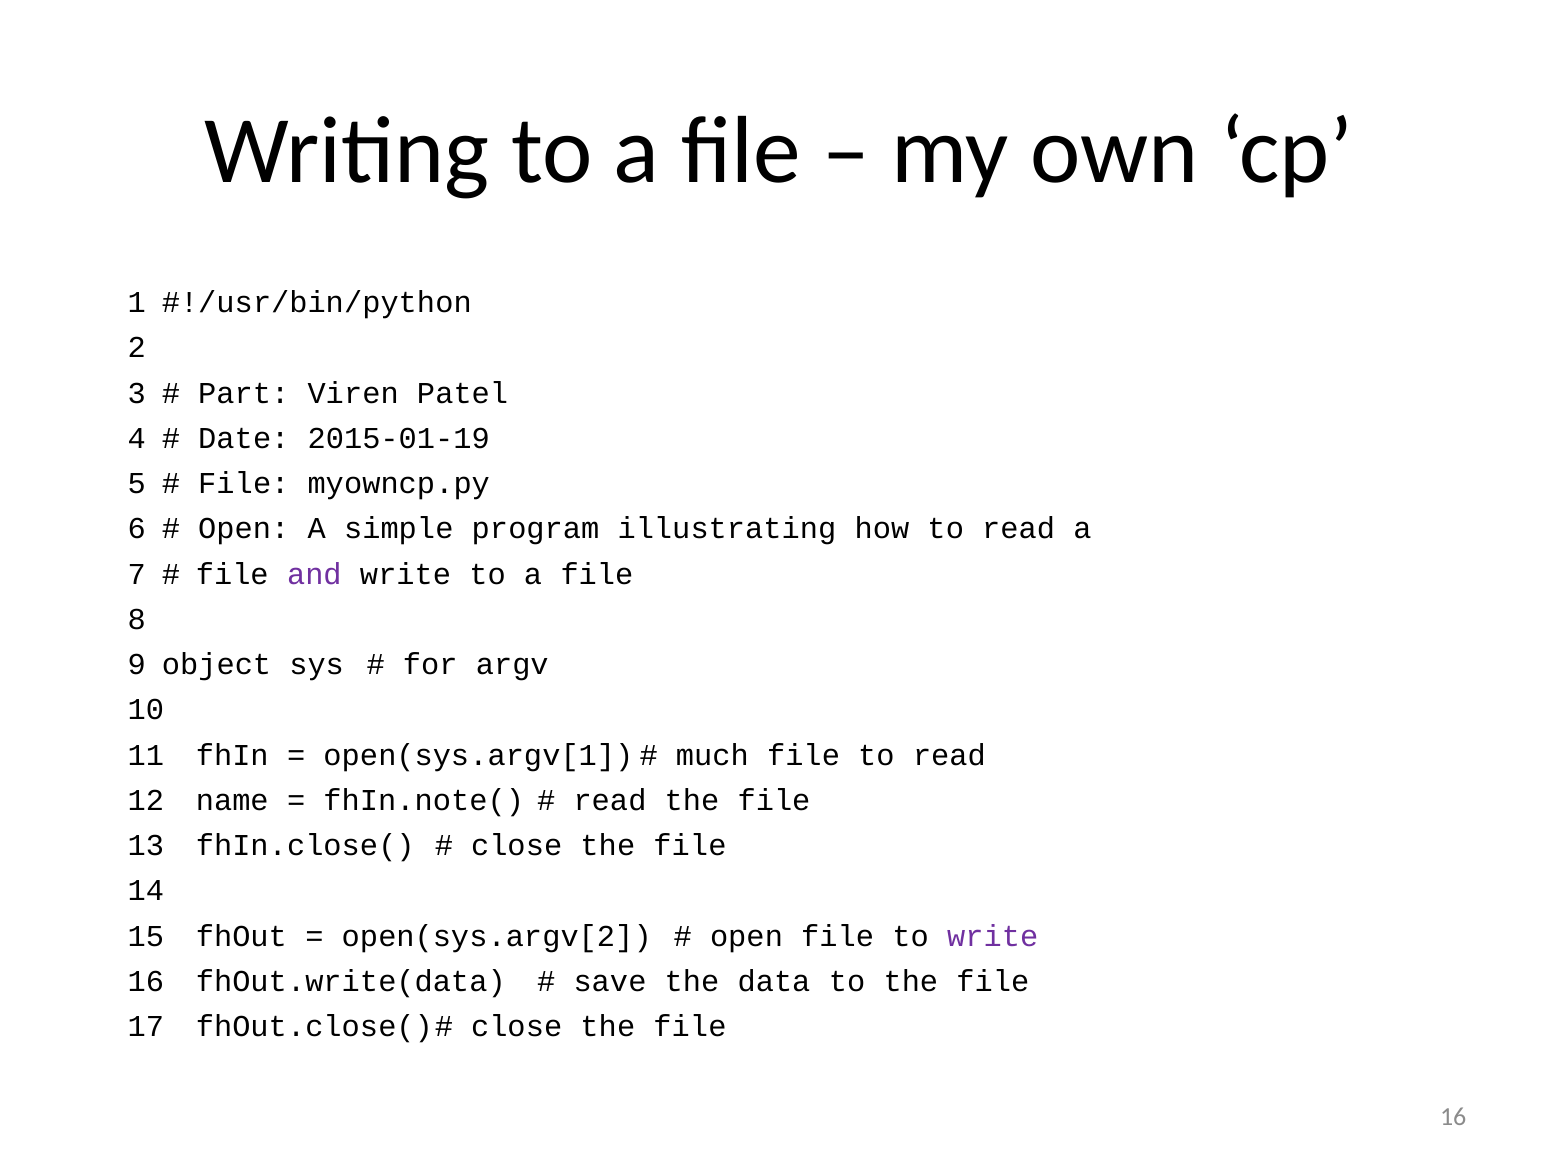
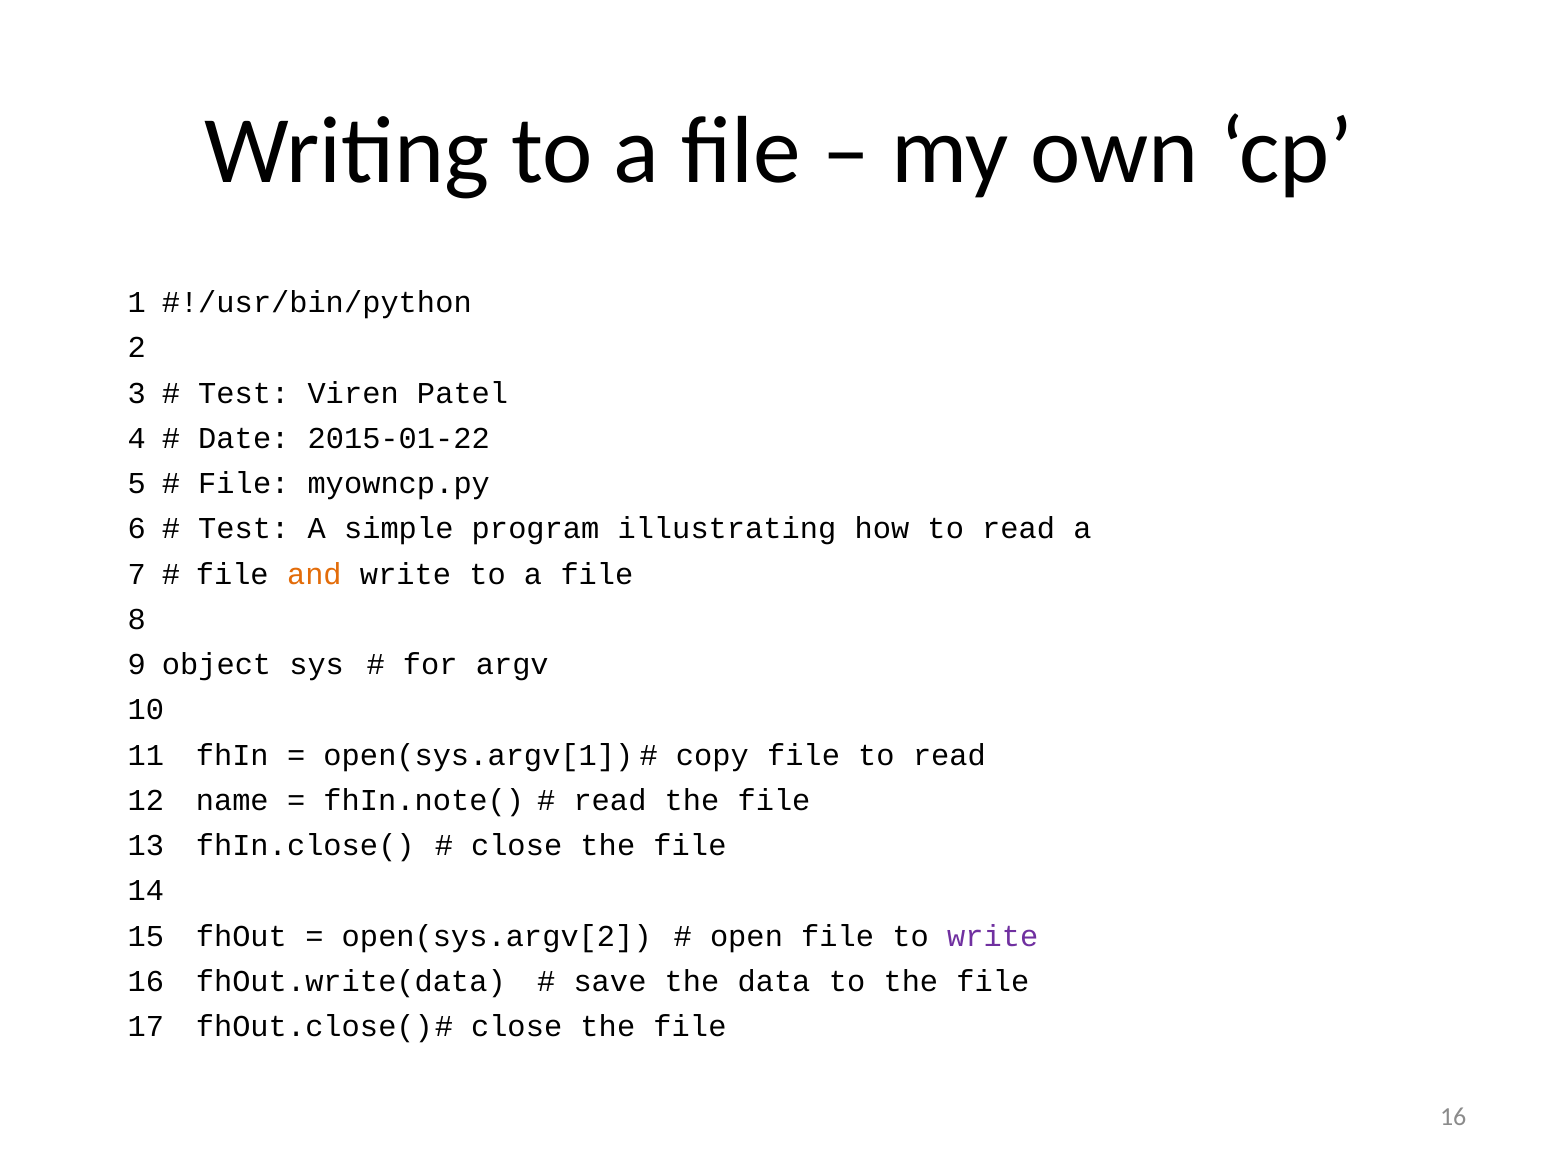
Part at (244, 393): Part -> Test
2015-01-19: 2015-01-19 -> 2015-01-22
Open at (244, 529): Open -> Test
and colour: purple -> orange
much: much -> copy
